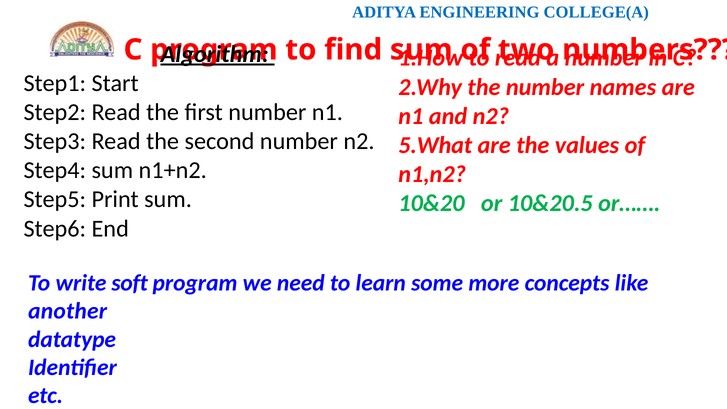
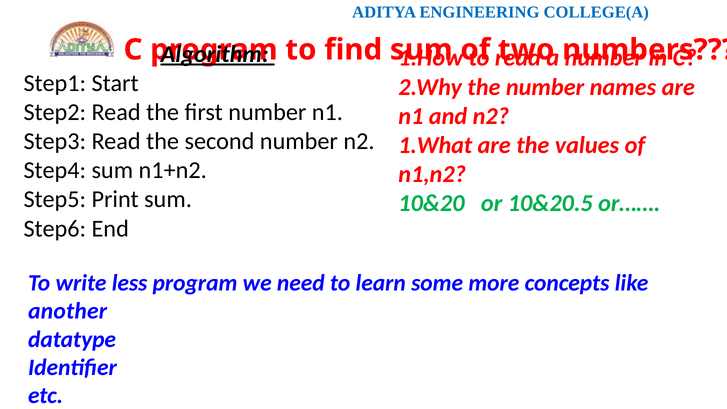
5.What: 5.What -> 1.What
soft: soft -> less
